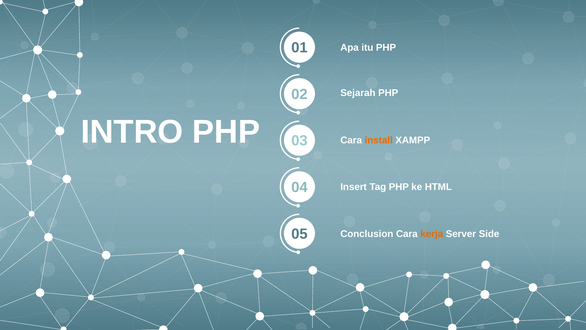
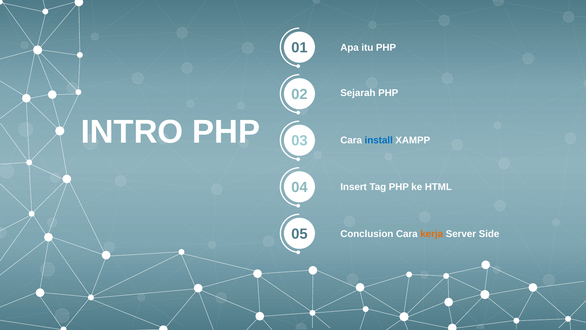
install colour: orange -> blue
